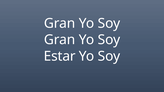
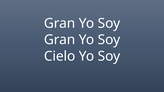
Estar: Estar -> Cielo
